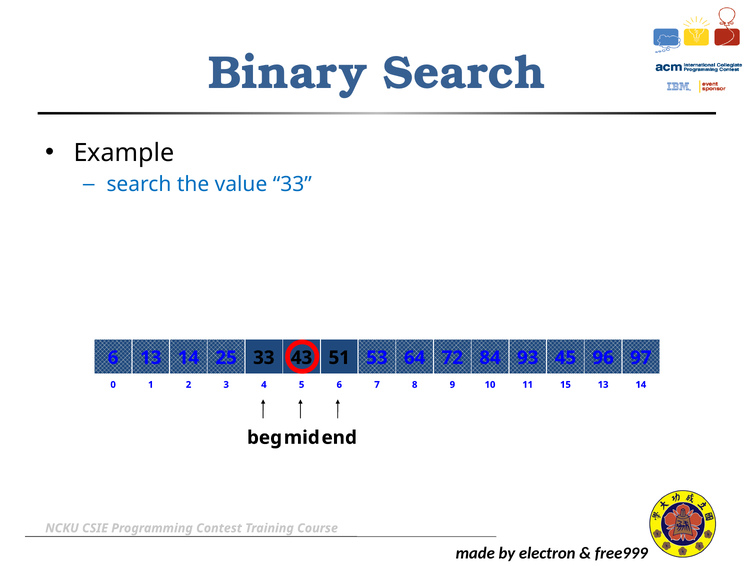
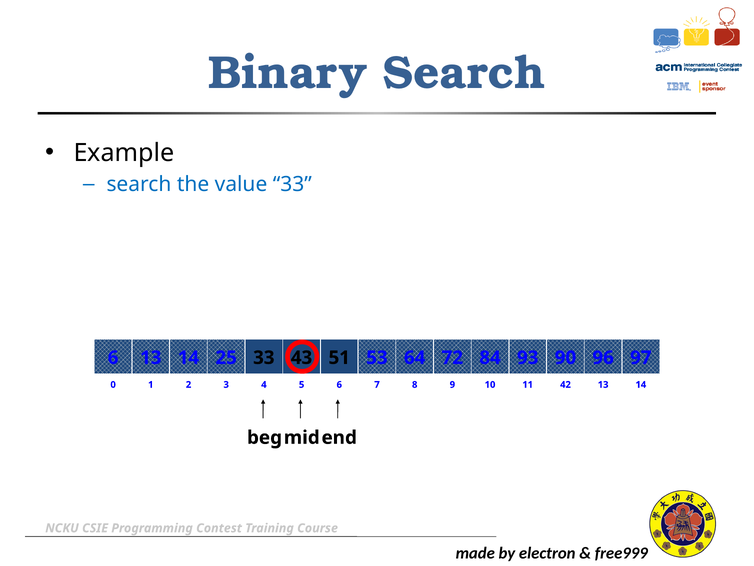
45: 45 -> 90
15: 15 -> 42
